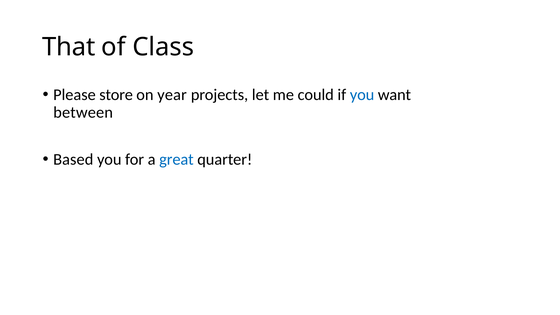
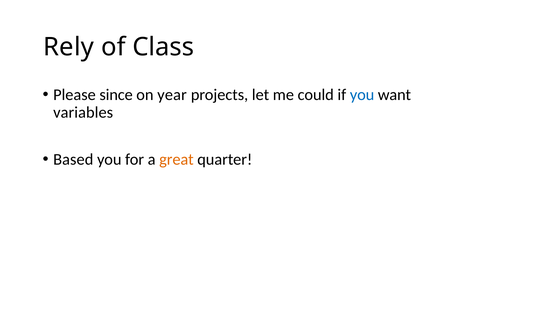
That: That -> Rely
store: store -> since
between: between -> variables
great colour: blue -> orange
